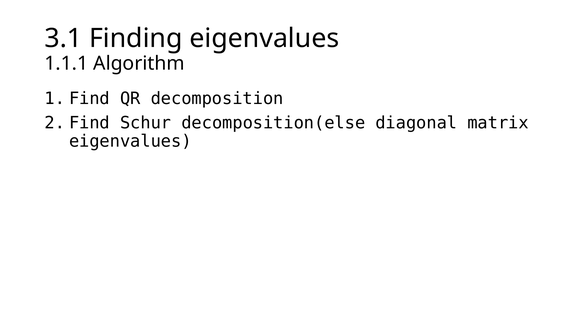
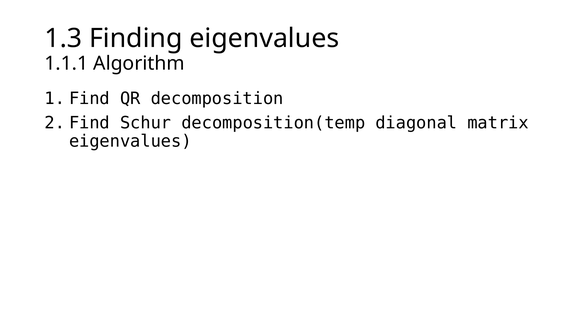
3.1: 3.1 -> 1.3
decomposition(else: decomposition(else -> decomposition(temp
